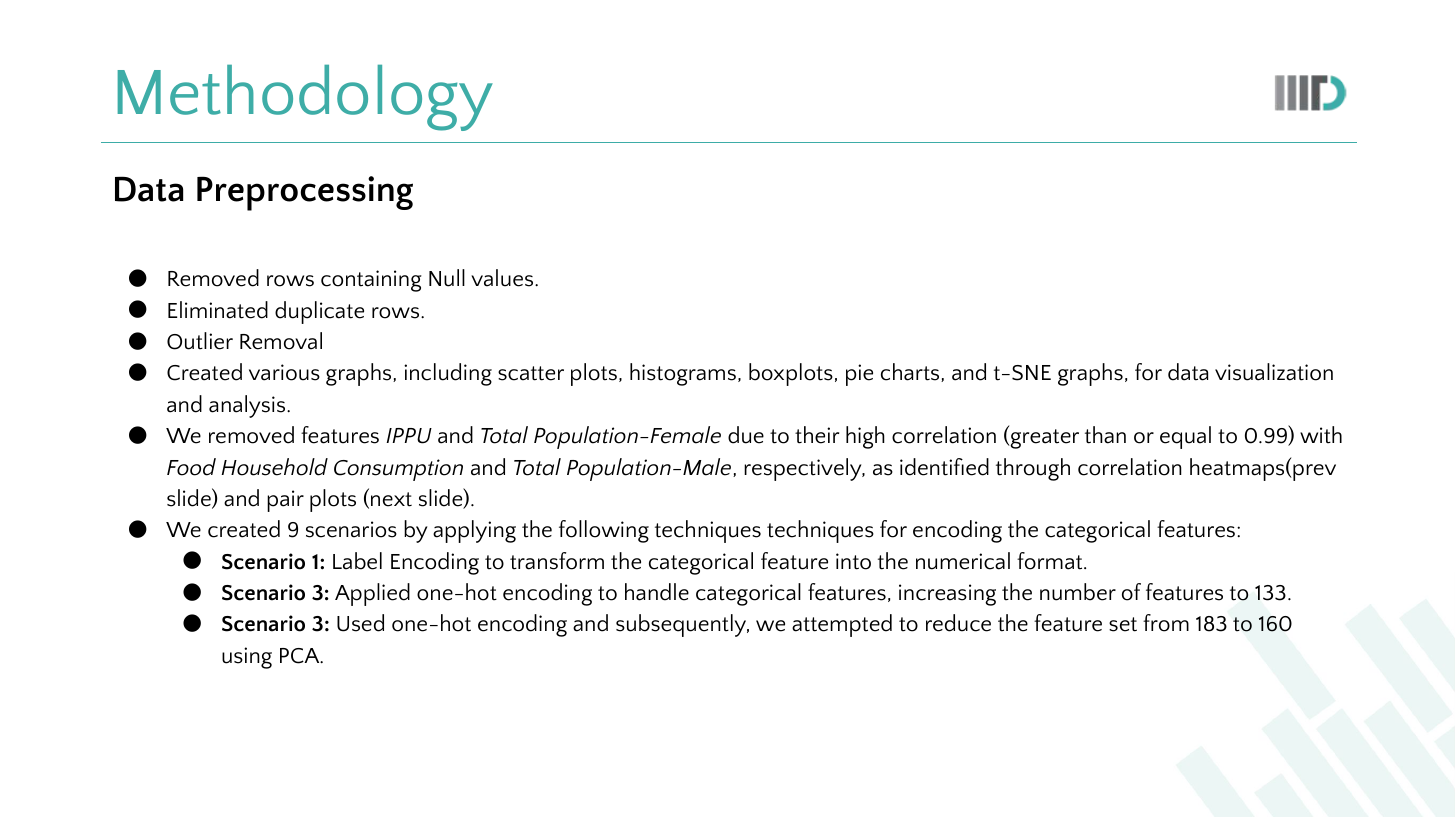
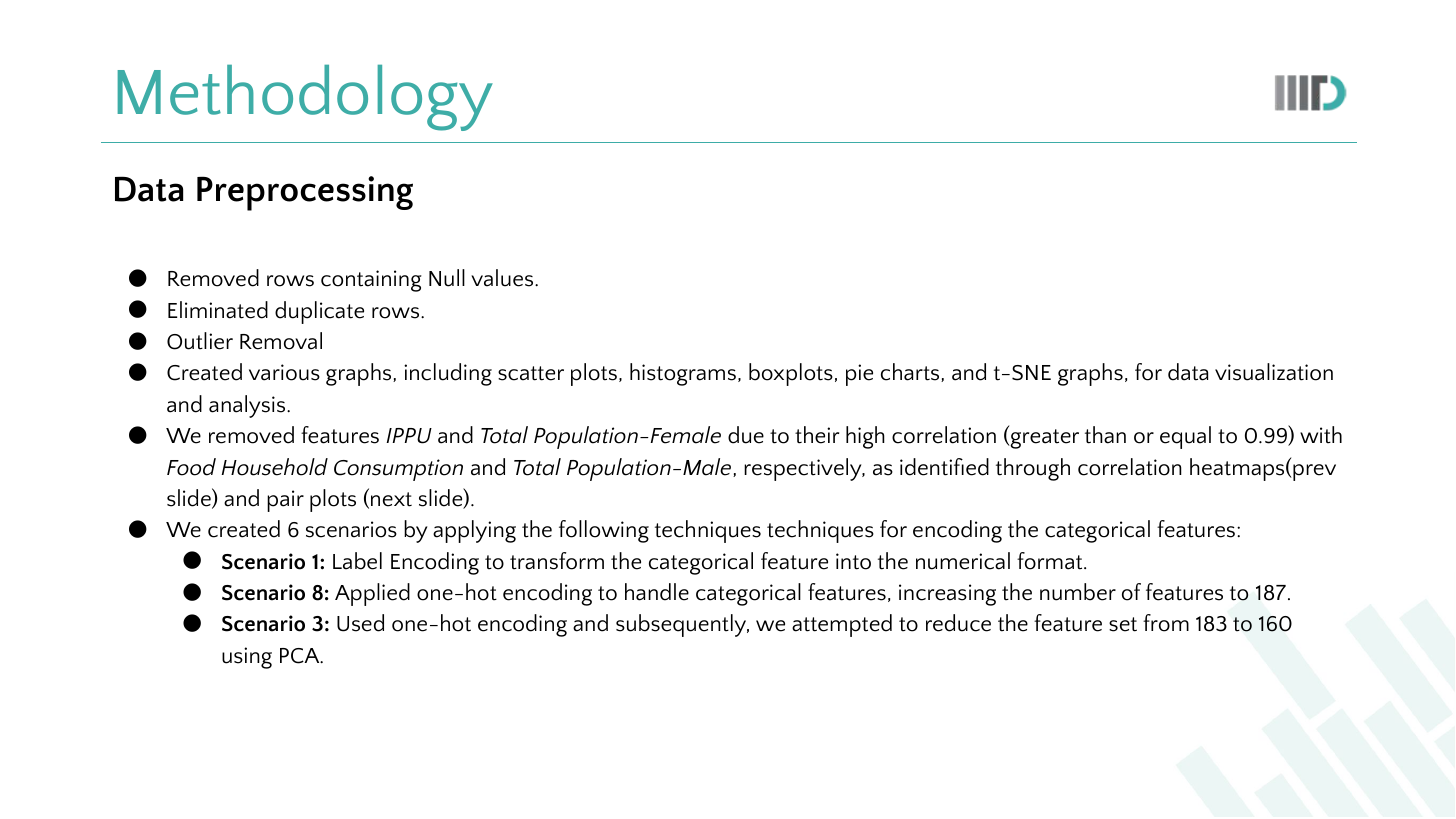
9: 9 -> 6
3 at (321, 593): 3 -> 8
133: 133 -> 187
